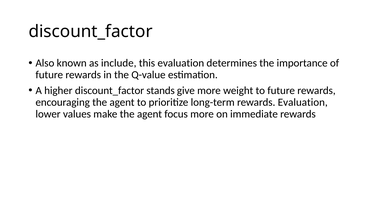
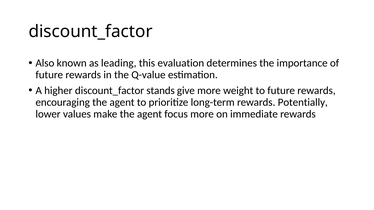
include: include -> leading
rewards Evaluation: Evaluation -> Potentially
